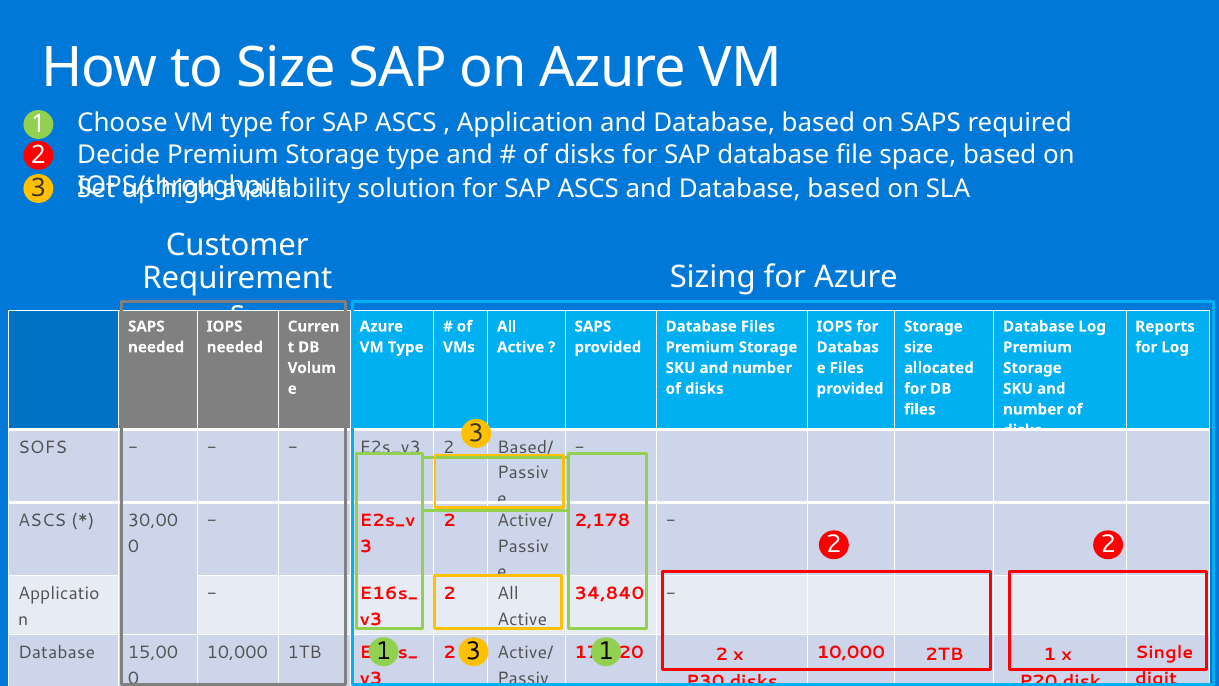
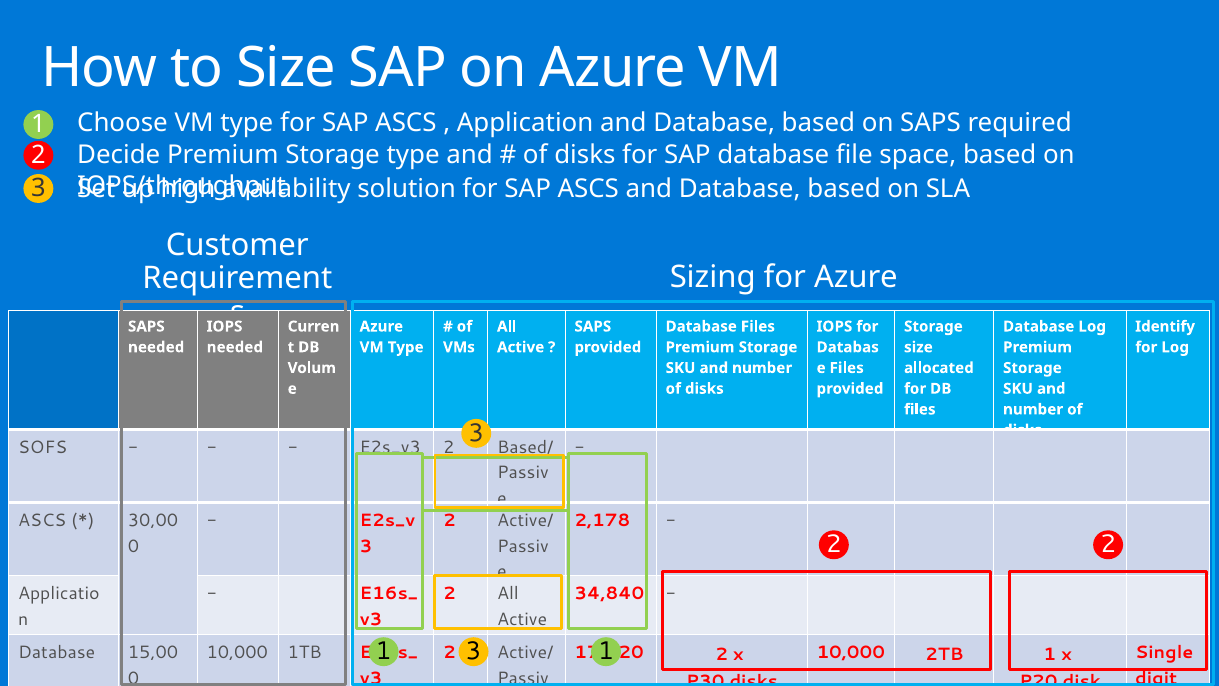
Reports: Reports -> Identify
